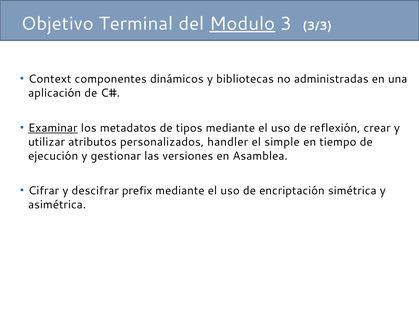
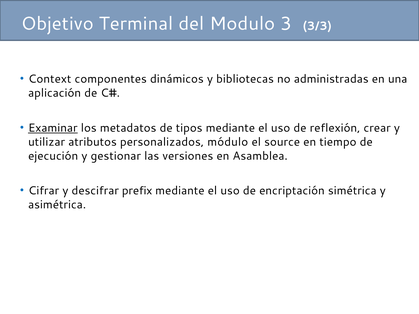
Modulo underline: present -> none
handler: handler -> módulo
simple: simple -> source
